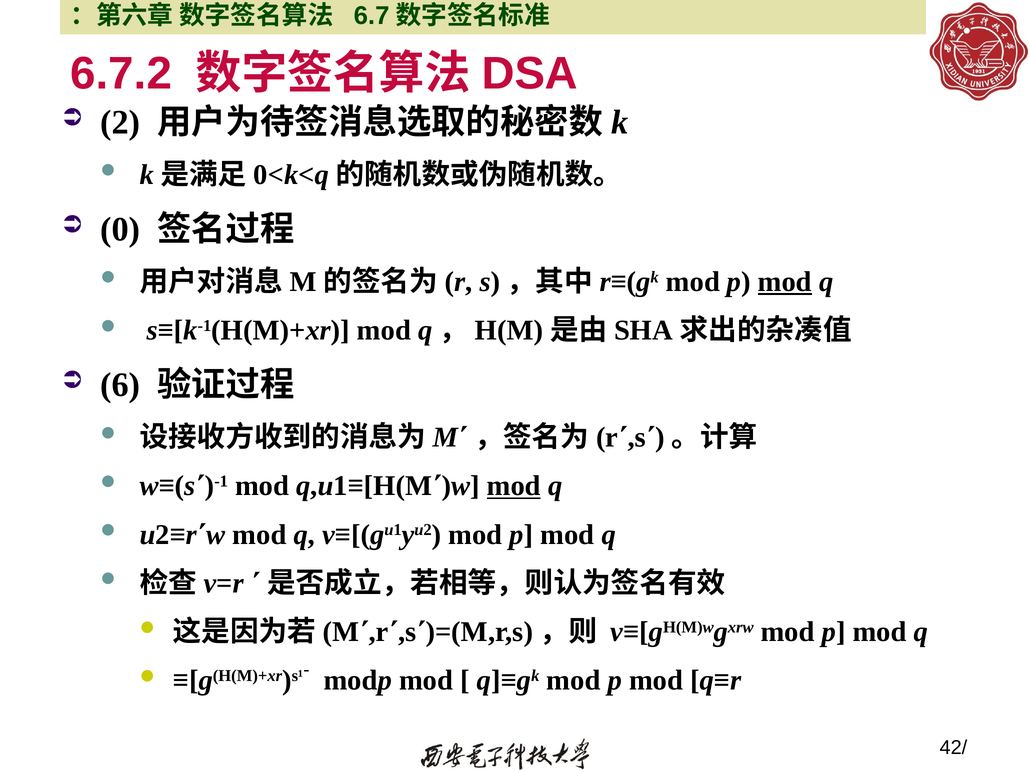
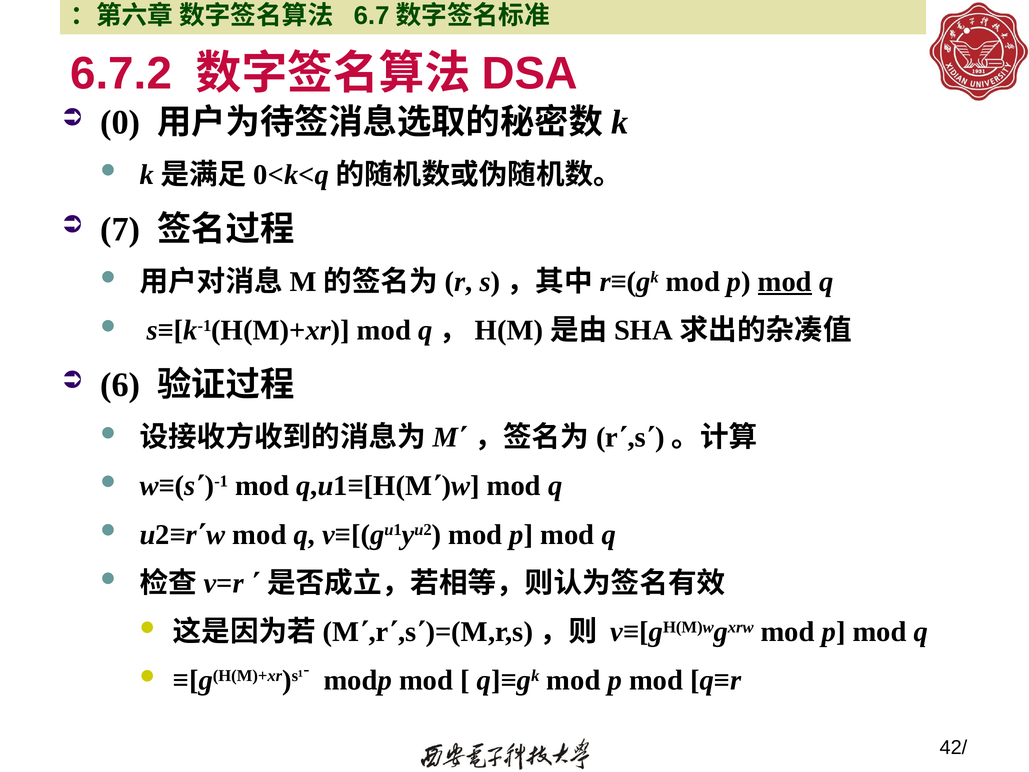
2: 2 -> 0
0: 0 -> 7
mod at (514, 486) underline: present -> none
